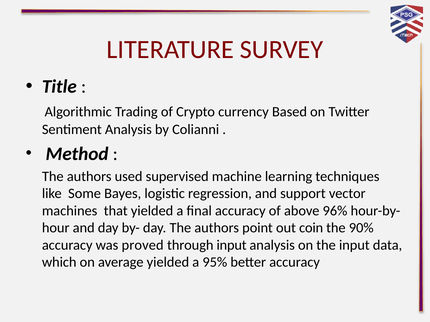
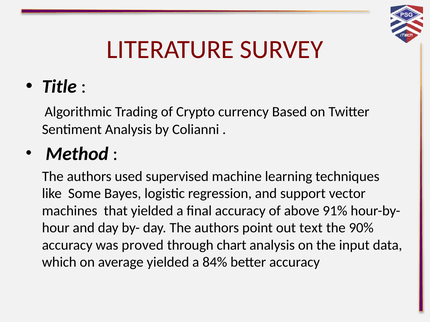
96%: 96% -> 91%
coin: coin -> text
through input: input -> chart
95%: 95% -> 84%
